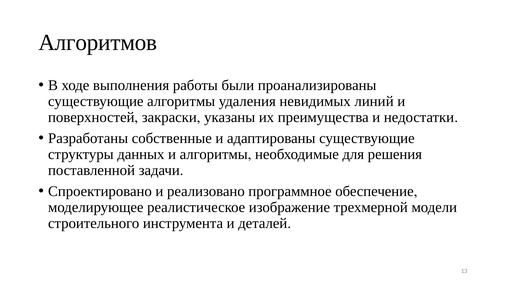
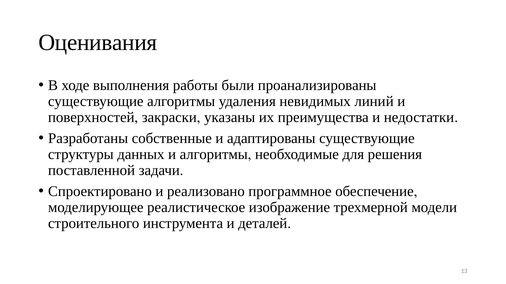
Алгоритмов: Алгоритмов -> Оценивания
